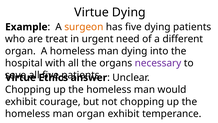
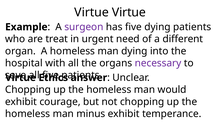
Virtue Dying: Dying -> Virtue
surgeon colour: orange -> purple
man organ: organ -> minus
